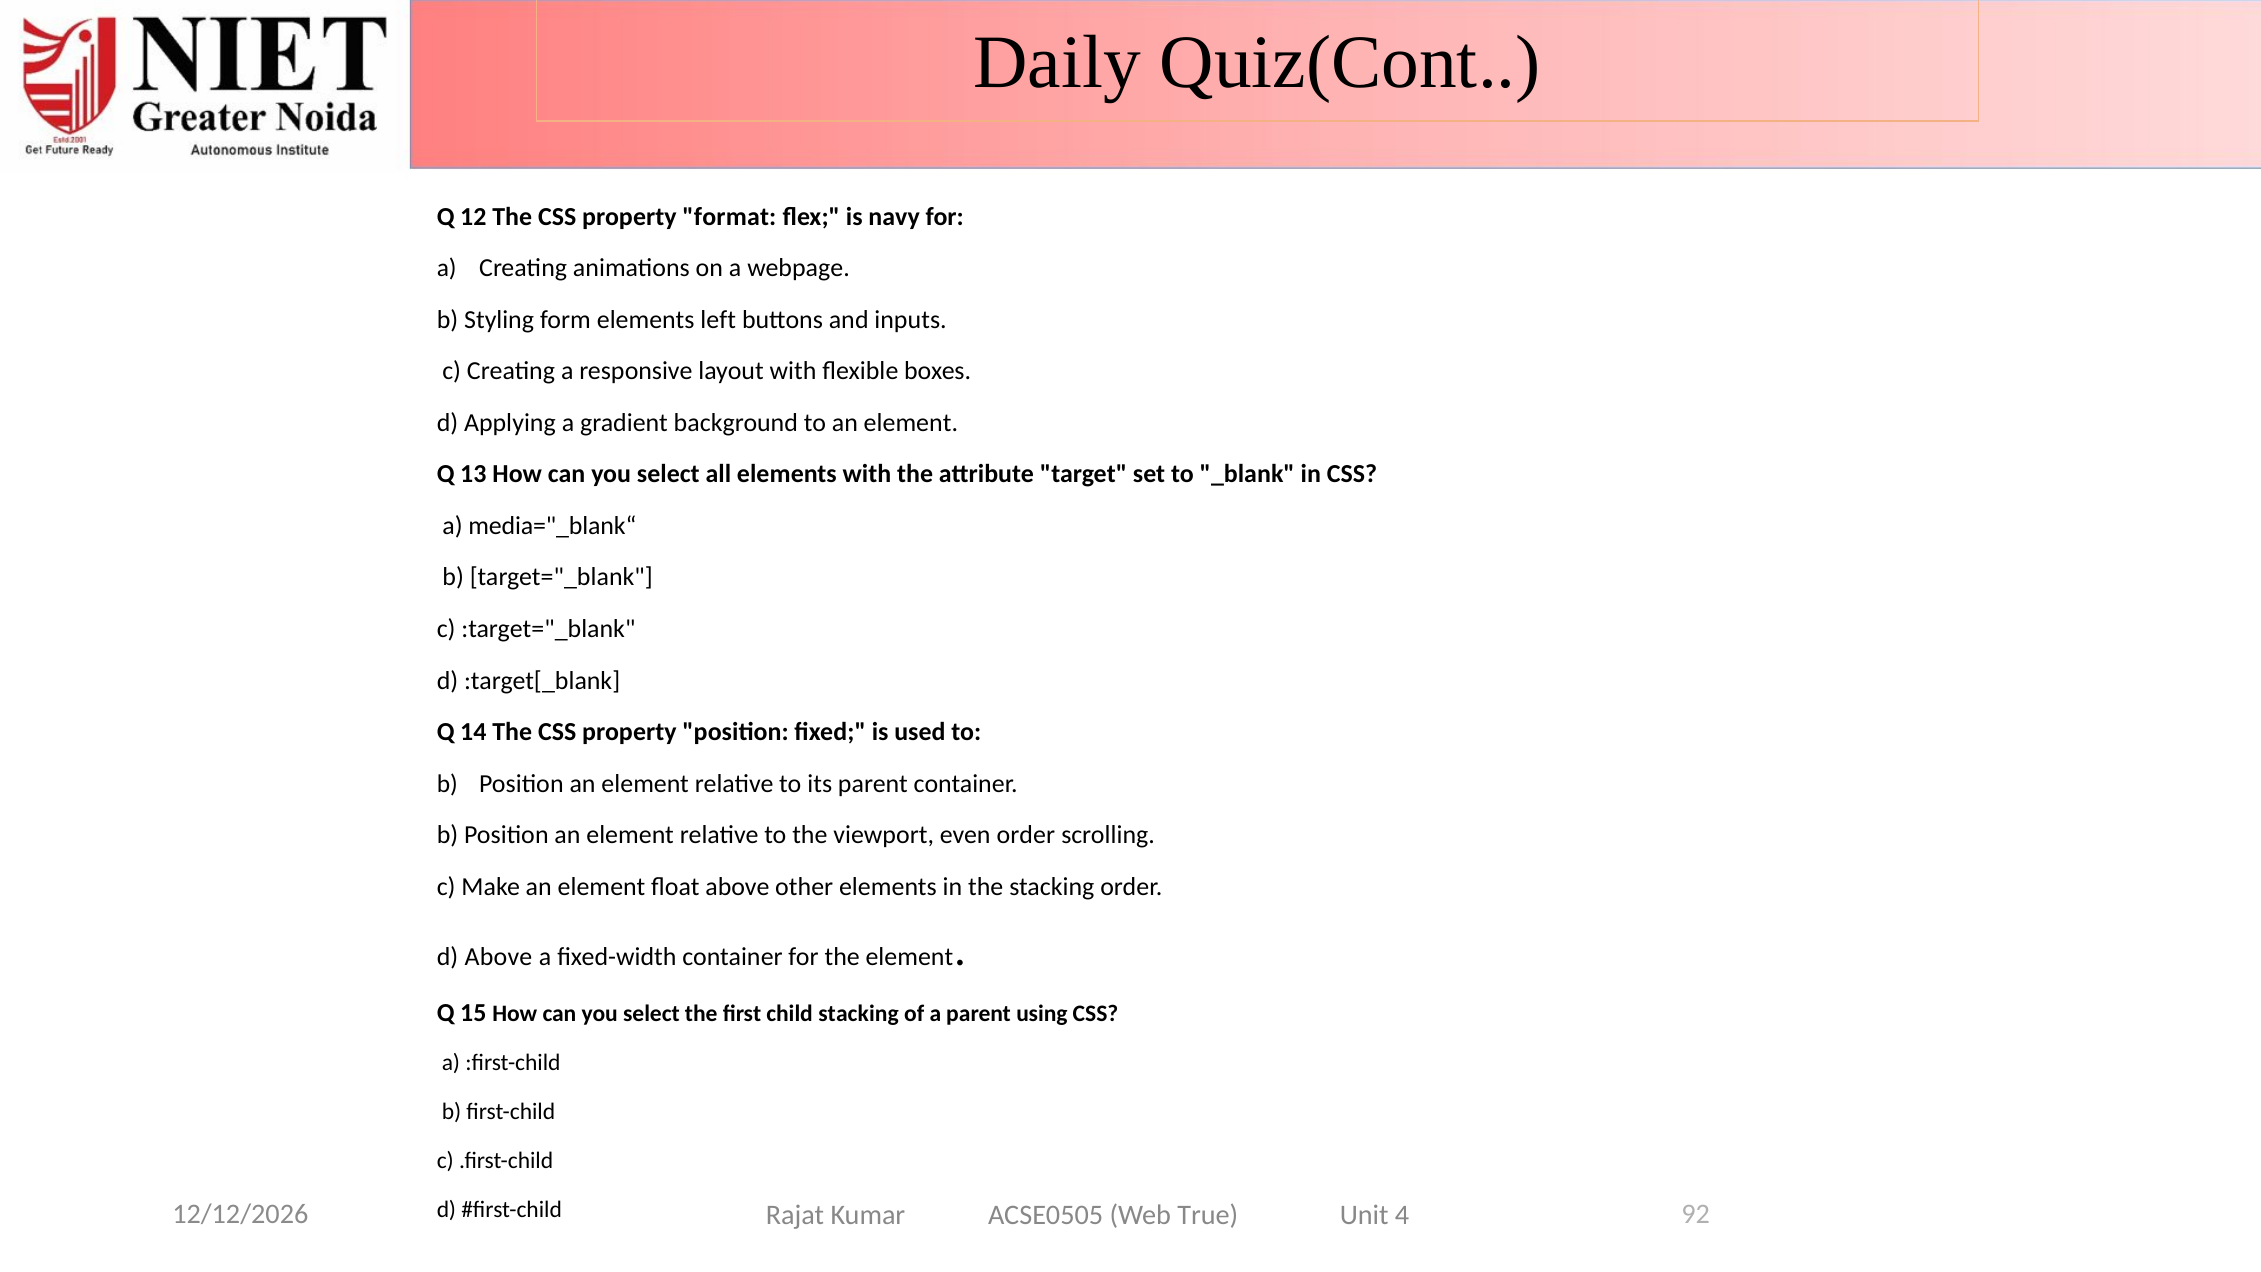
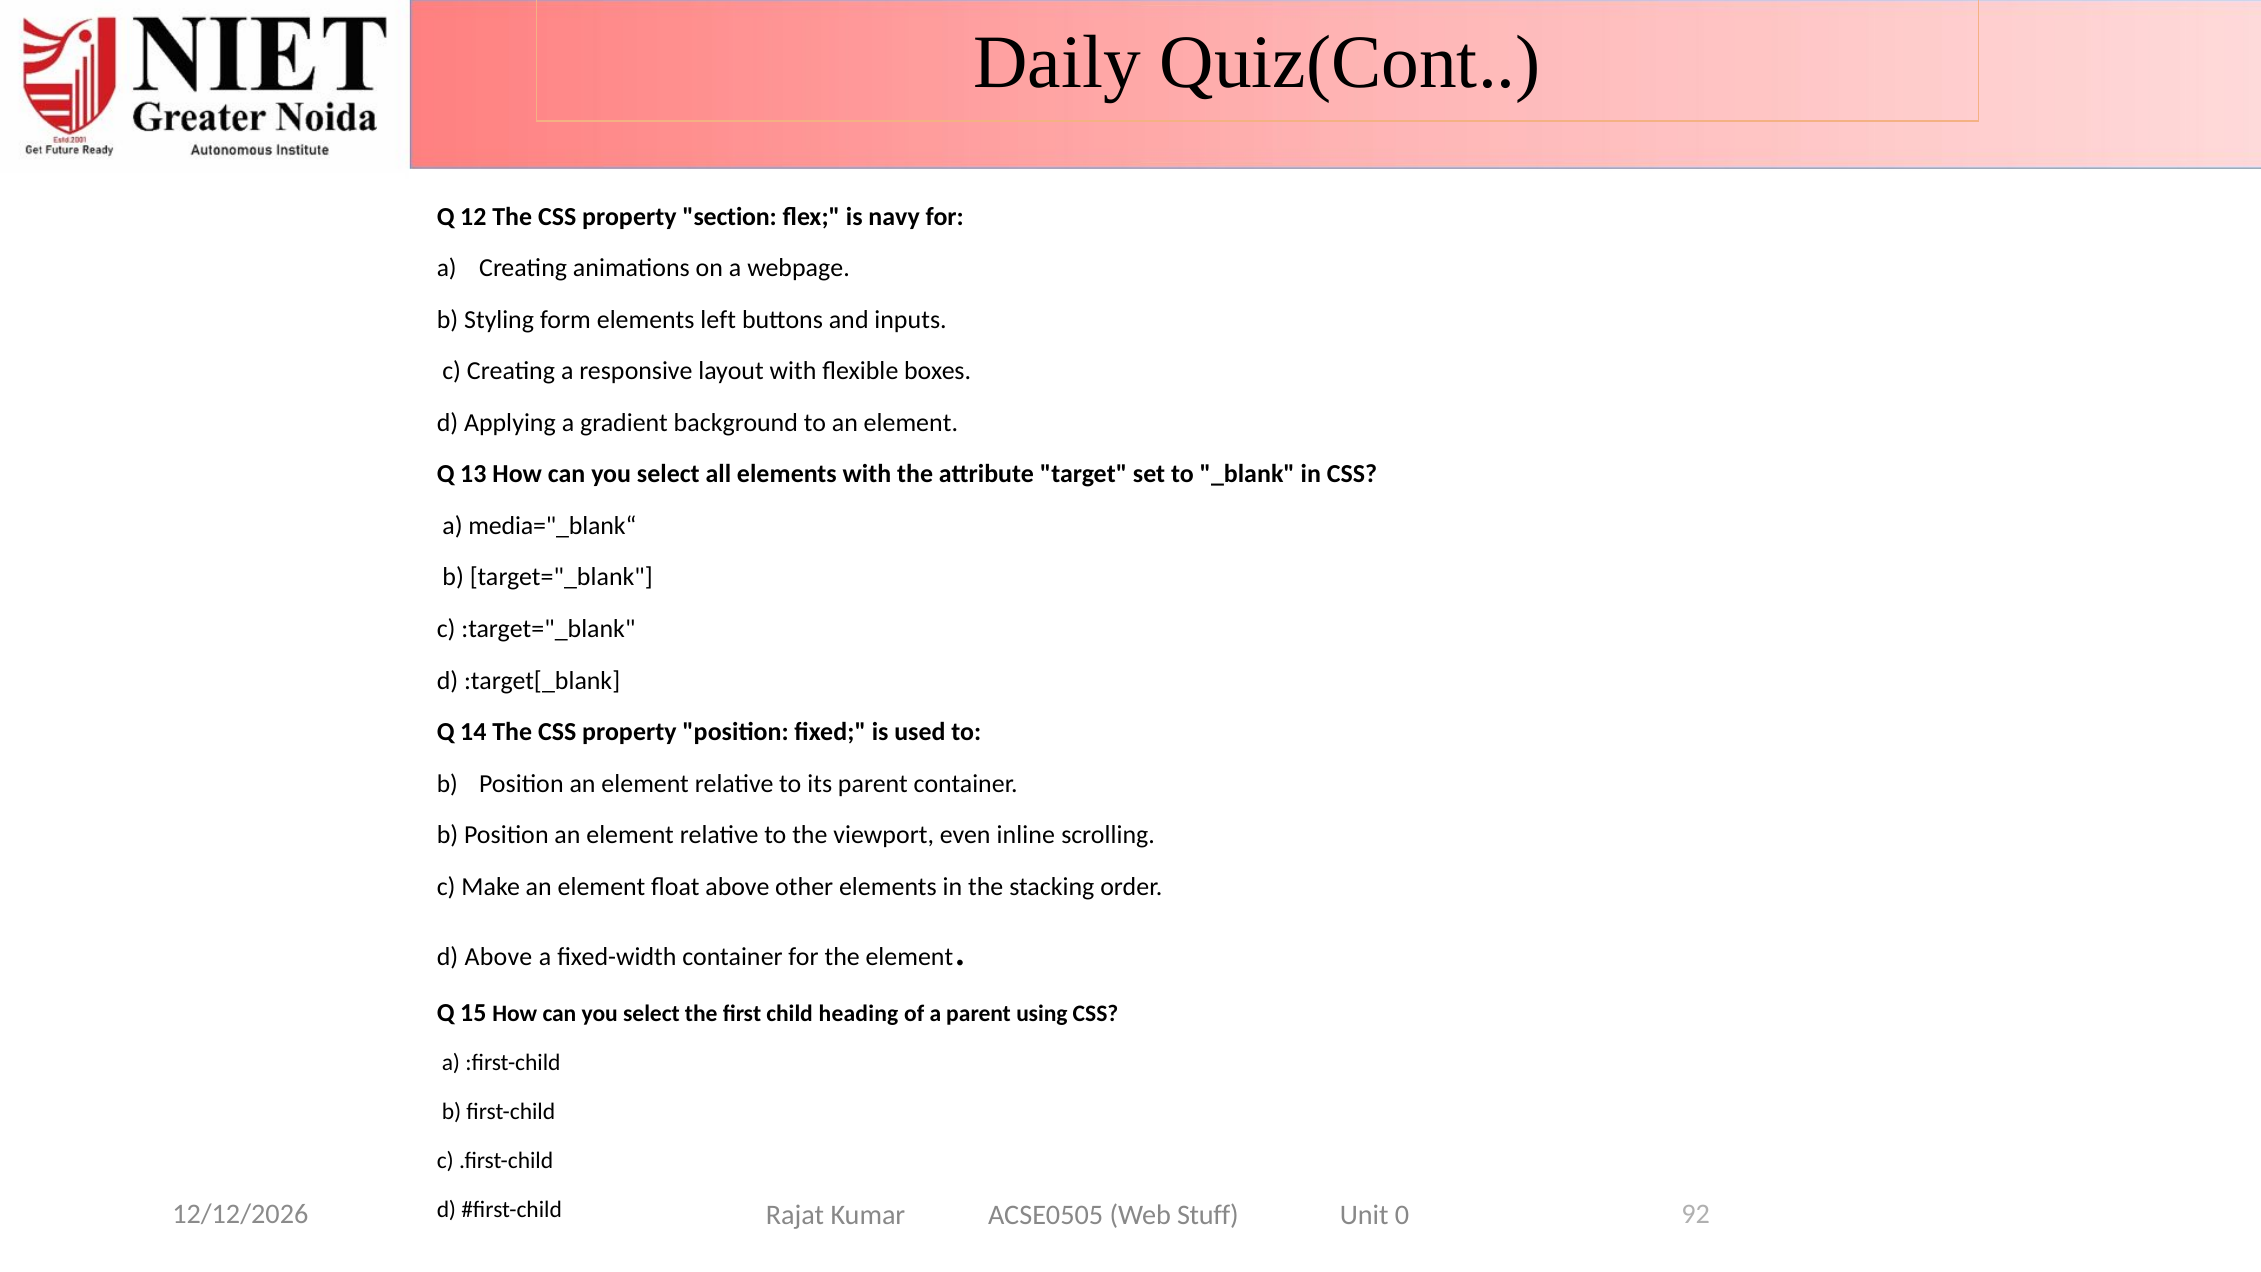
format: format -> section
even order: order -> inline
child stacking: stacking -> heading
True: True -> Stuff
4: 4 -> 0
